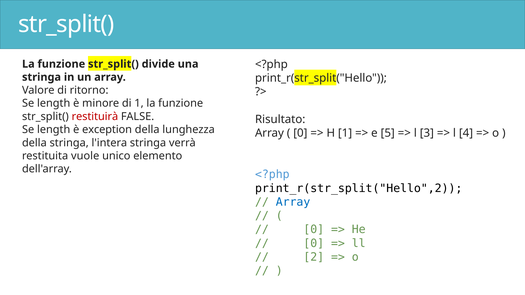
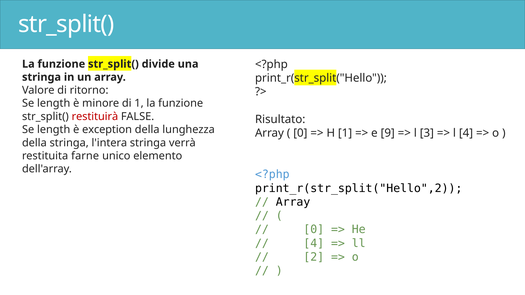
5: 5 -> 9
vuole: vuole -> farne
Array at (293, 202) colour: blue -> black
0 at (314, 244): 0 -> 4
